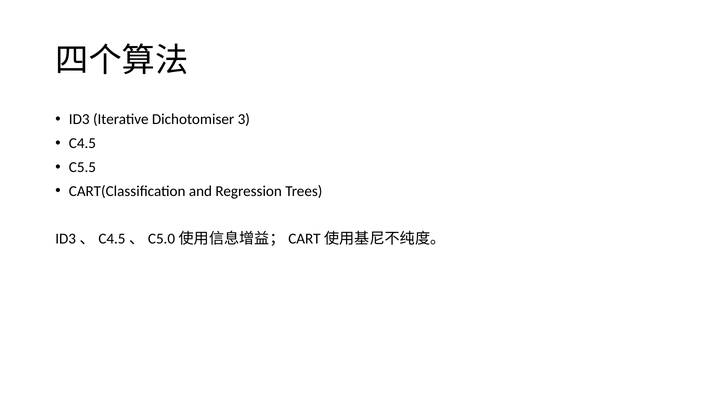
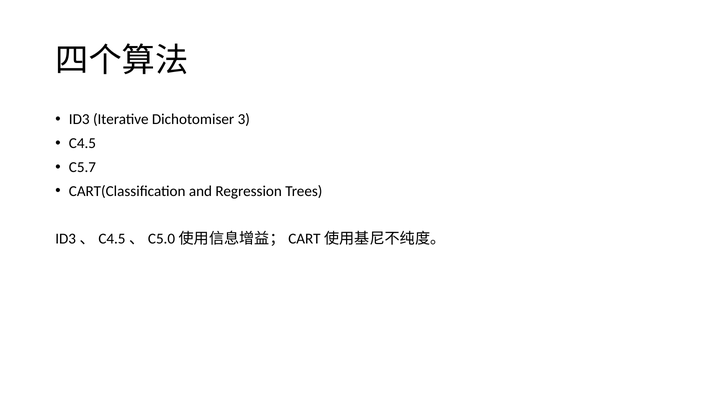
C5.5: C5.5 -> C5.7
